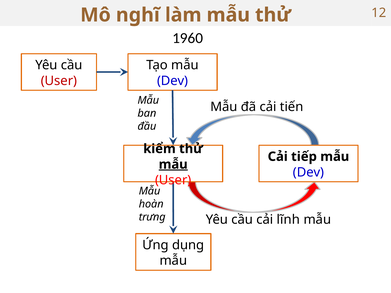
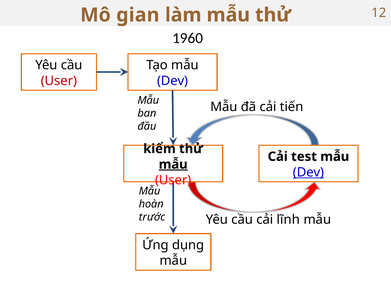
nghĩ: nghĩ -> gian
tiếp: tiếp -> test
Dev at (309, 172) underline: none -> present
trưng: trưng -> trước
